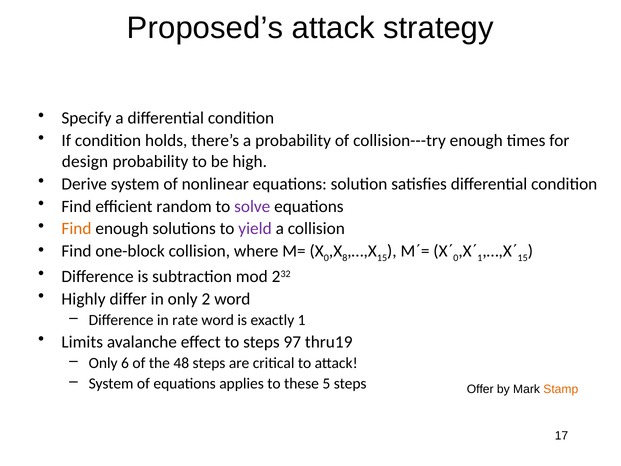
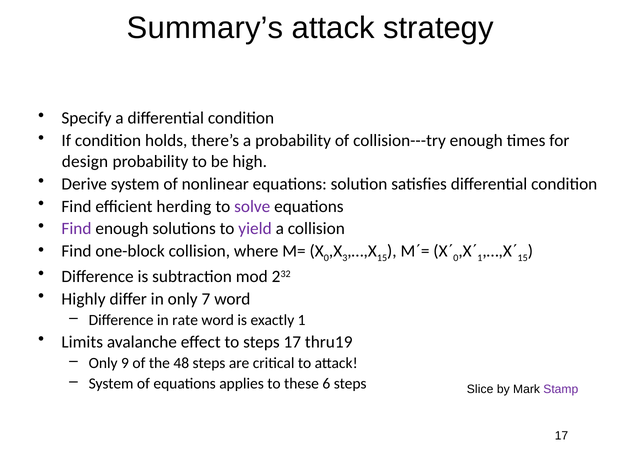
Proposed’s: Proposed’s -> Summary’s
random: random -> herding
Find at (76, 229) colour: orange -> purple
8: 8 -> 3
2: 2 -> 7
steps 97: 97 -> 17
6: 6 -> 9
5: 5 -> 6
Offer: Offer -> Slice
Stamp colour: orange -> purple
